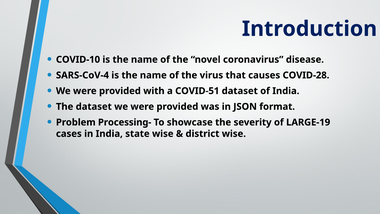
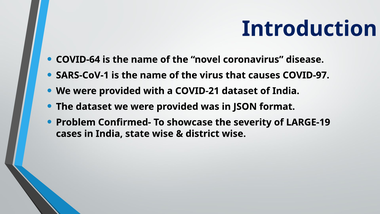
COVID-10: COVID-10 -> COVID-64
SARS-CoV-4: SARS-CoV-4 -> SARS-CoV-1
COVID-28: COVID-28 -> COVID-97
COVID-51: COVID-51 -> COVID-21
Processing-: Processing- -> Confirmed-
